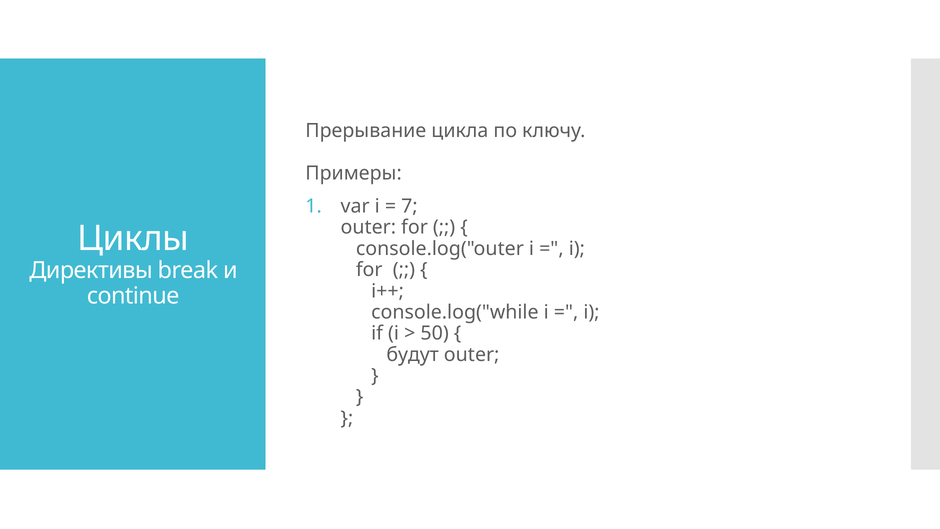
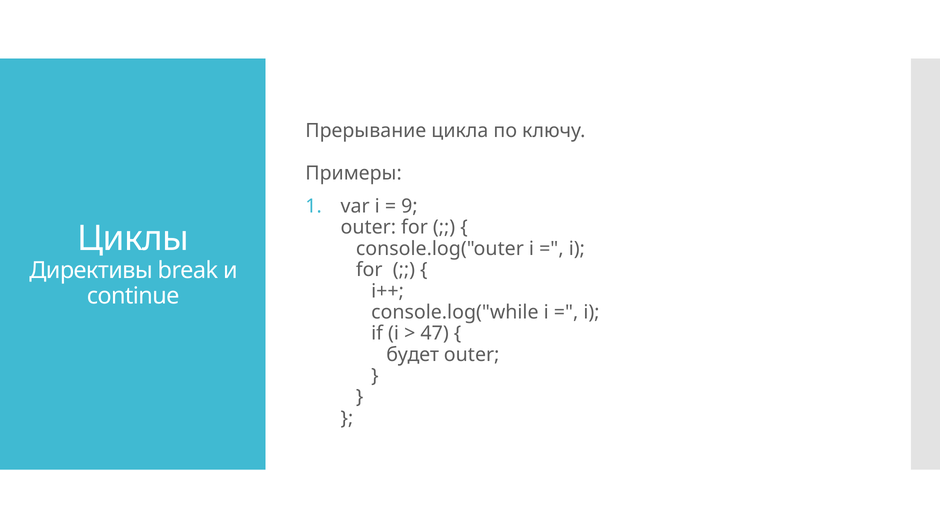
7: 7 -> 9
50: 50 -> 47
будут: будут -> будет
